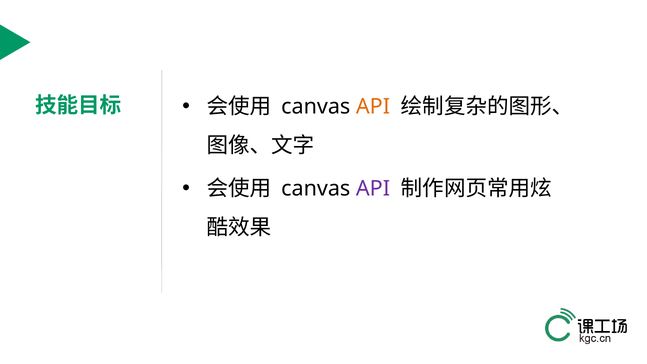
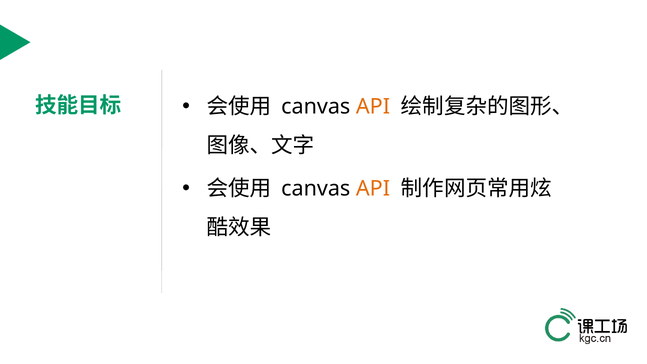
API at (373, 189) colour: purple -> orange
